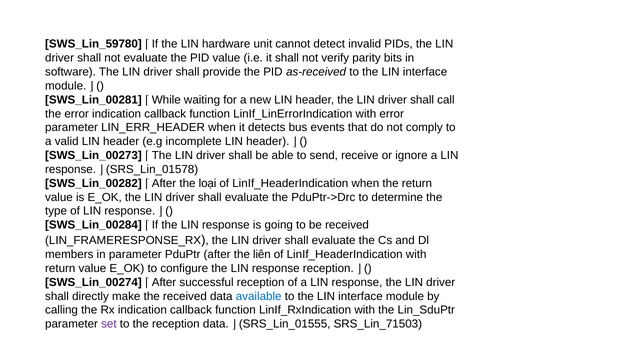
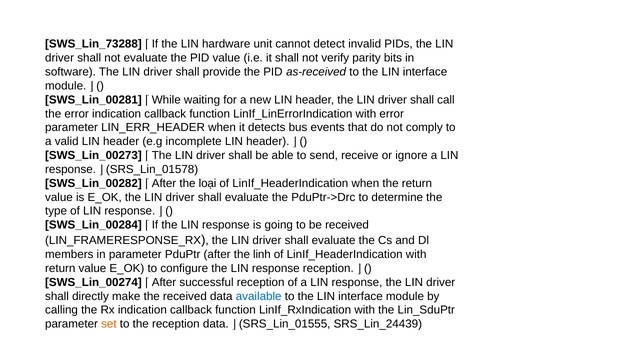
SWS_Lin_59780: SWS_Lin_59780 -> SWS_Lin_73288
liên: liên -> linh
set colour: purple -> orange
SRS_Lin_71503: SRS_Lin_71503 -> SRS_Lin_24439
